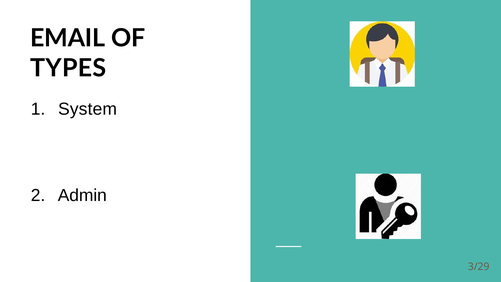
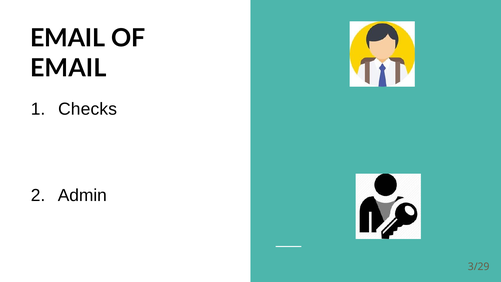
TYPES at (68, 68): TYPES -> EMAIL
System: System -> Checks
